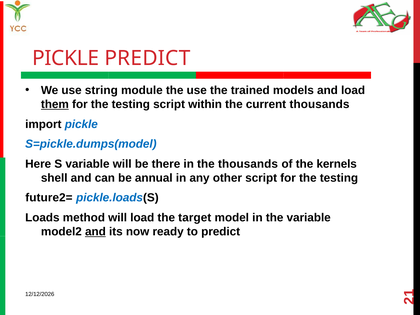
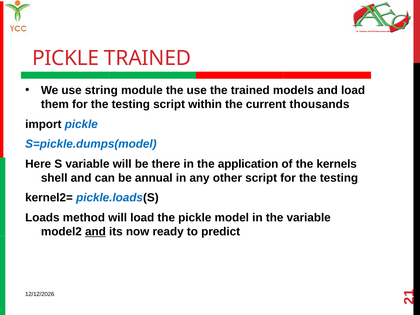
PICKLE PREDICT: PREDICT -> TRAINED
them underline: present -> none
the thousands: thousands -> application
future2=: future2= -> kernel2=
the target: target -> pickle
